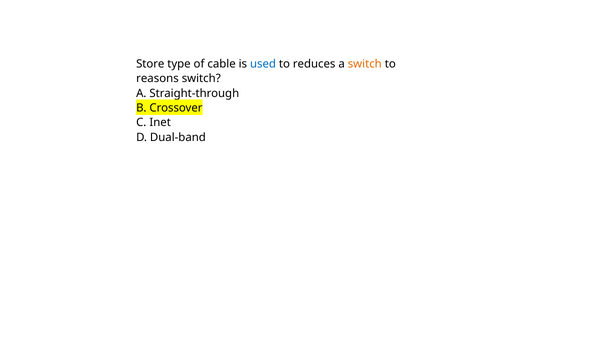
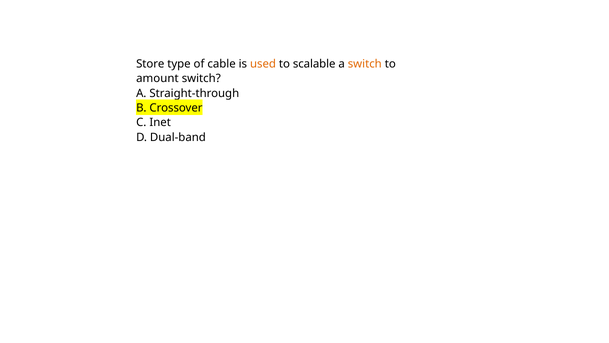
used colour: blue -> orange
reduces: reduces -> scalable
reasons: reasons -> amount
